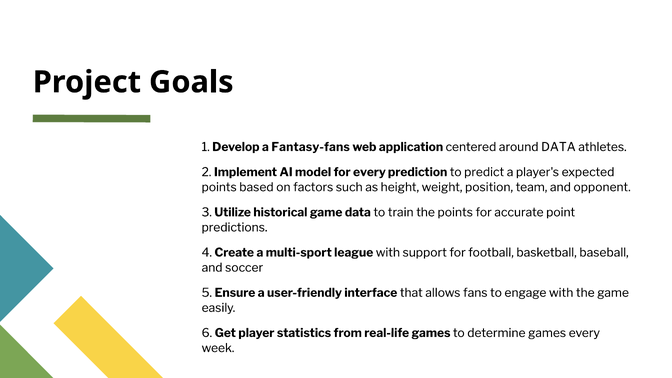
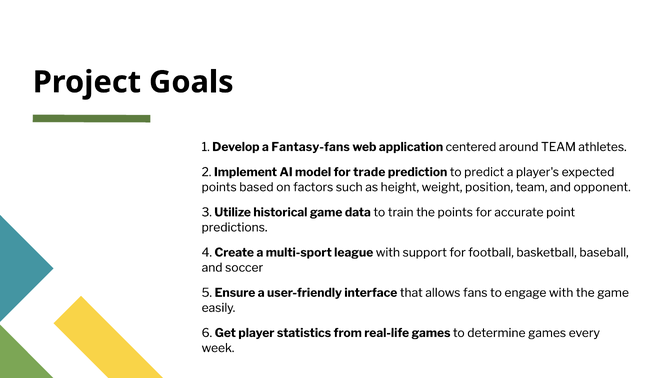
around DATA: DATA -> TEAM
for every: every -> trade
